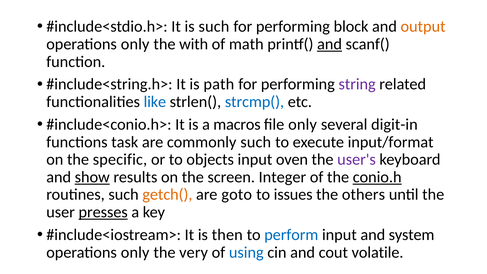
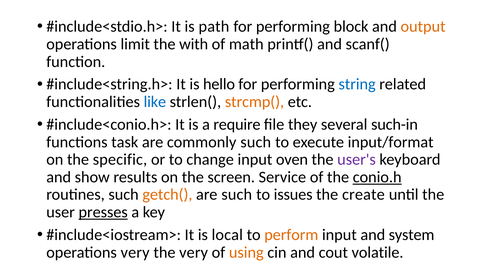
is such: such -> path
only at (135, 44): only -> limit
and at (330, 44) underline: present -> none
path: path -> hello
string colour: purple -> blue
strcmp( colour: blue -> orange
macros: macros -> require
file only: only -> they
digit-in: digit-in -> such-in
objects: objects -> change
show underline: present -> none
Integer: Integer -> Service
are goto: goto -> such
others: others -> create
then: then -> local
perform colour: blue -> orange
only at (135, 252): only -> very
using colour: blue -> orange
